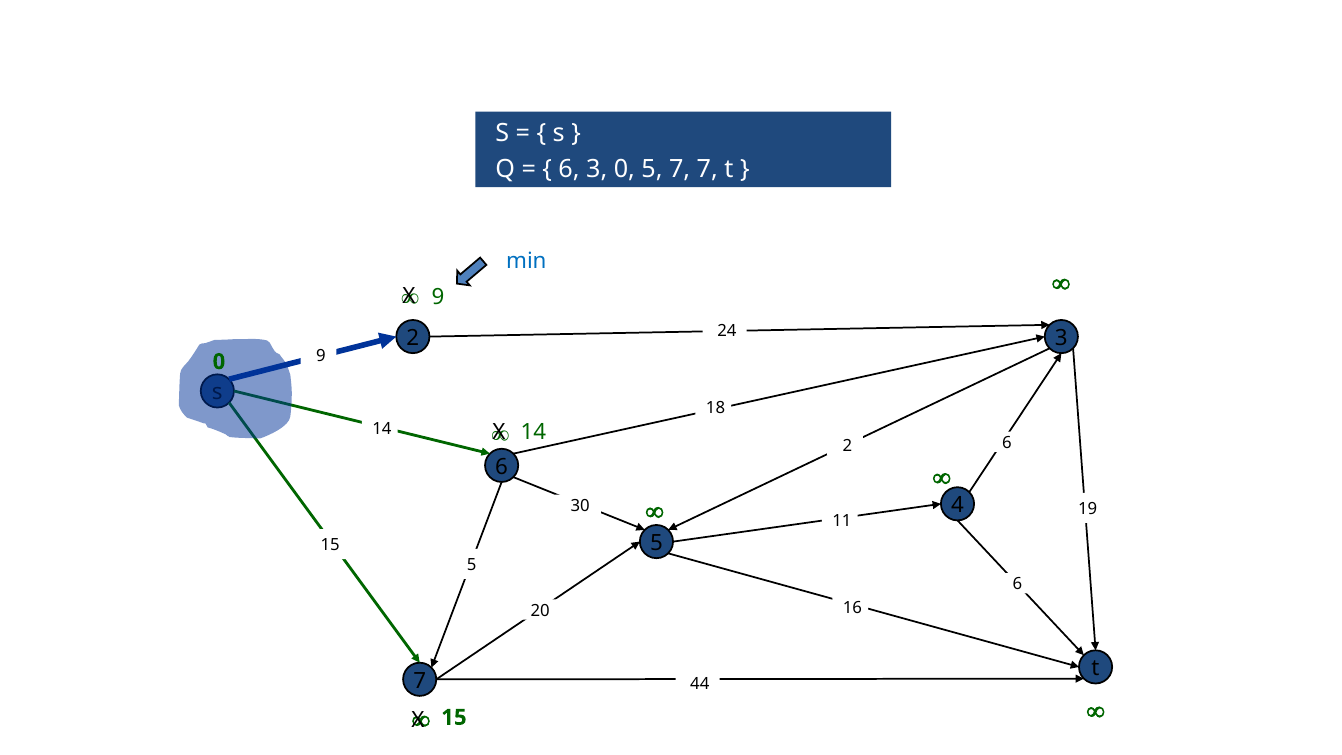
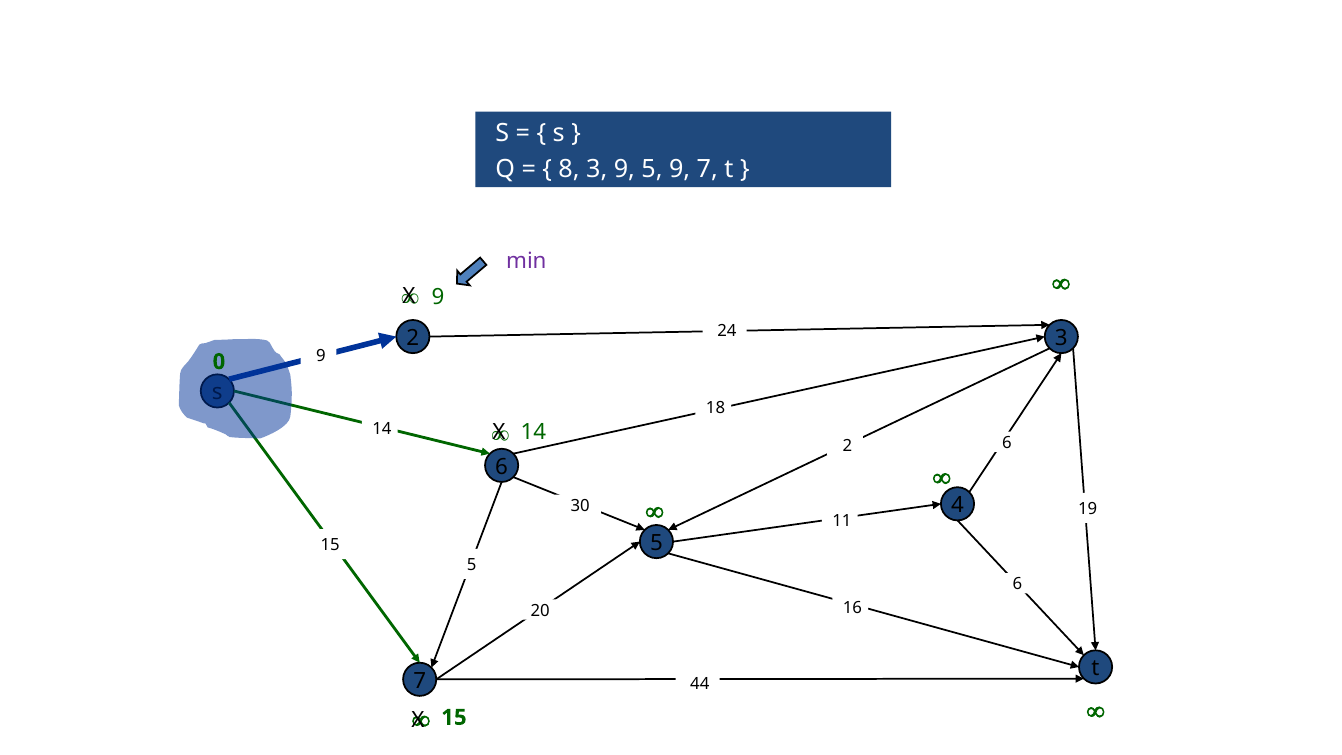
6 at (569, 169): 6 -> 8
3 0: 0 -> 9
5 7: 7 -> 9
min colour: blue -> purple
